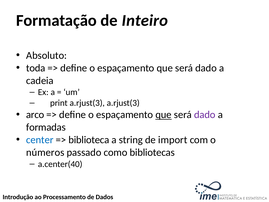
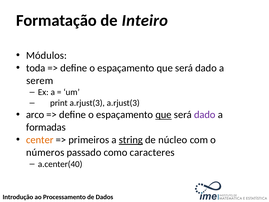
Absoluto: Absoluto -> Módulos
cadeia: cadeia -> serem
center colour: blue -> orange
biblioteca: biblioteca -> primeiros
string underline: none -> present
import: import -> núcleo
bibliotecas: bibliotecas -> caracteres
